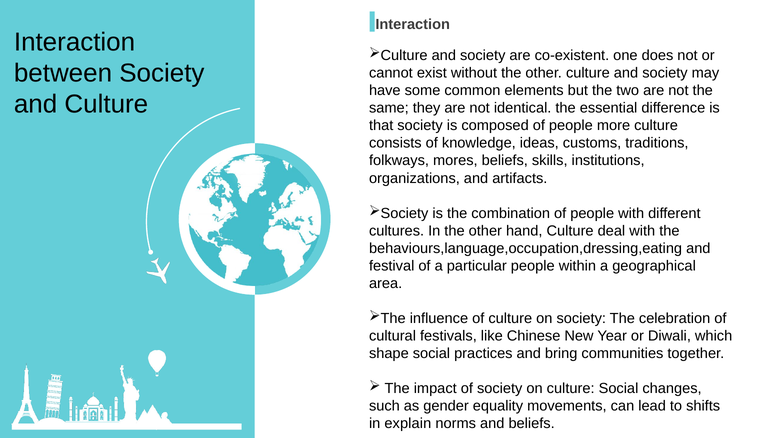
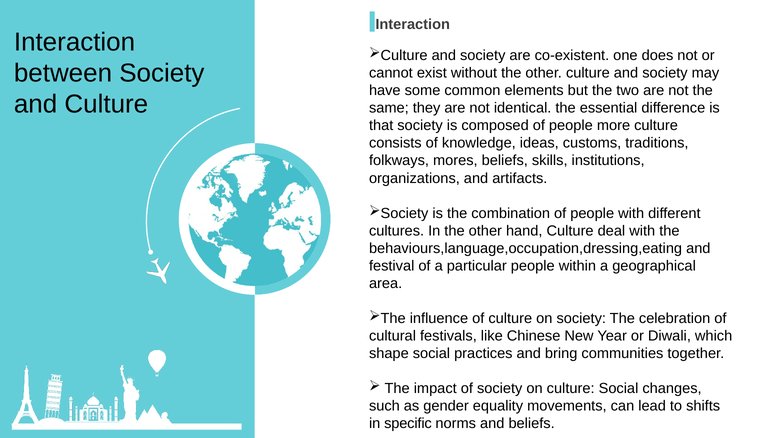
explain: explain -> specific
